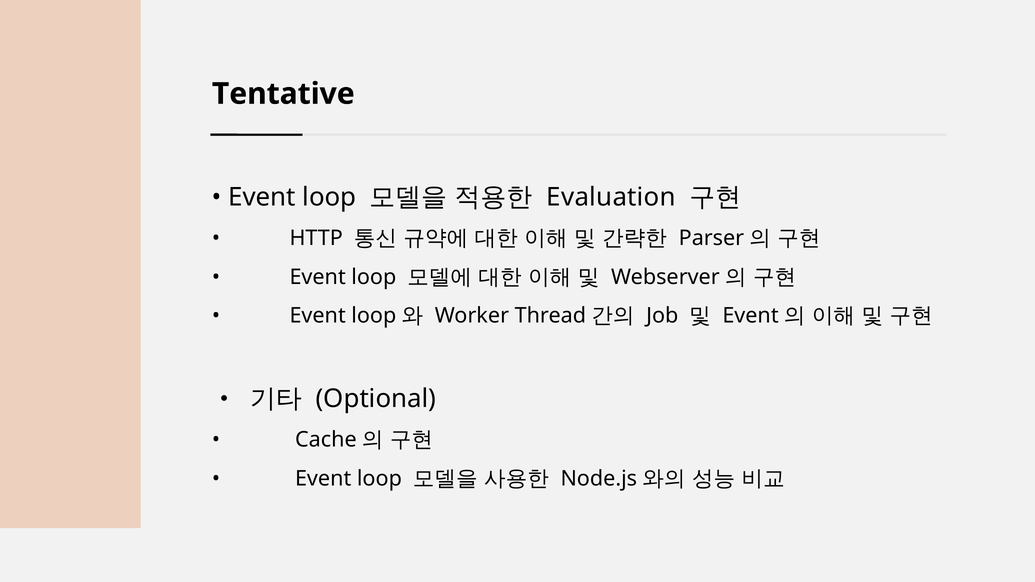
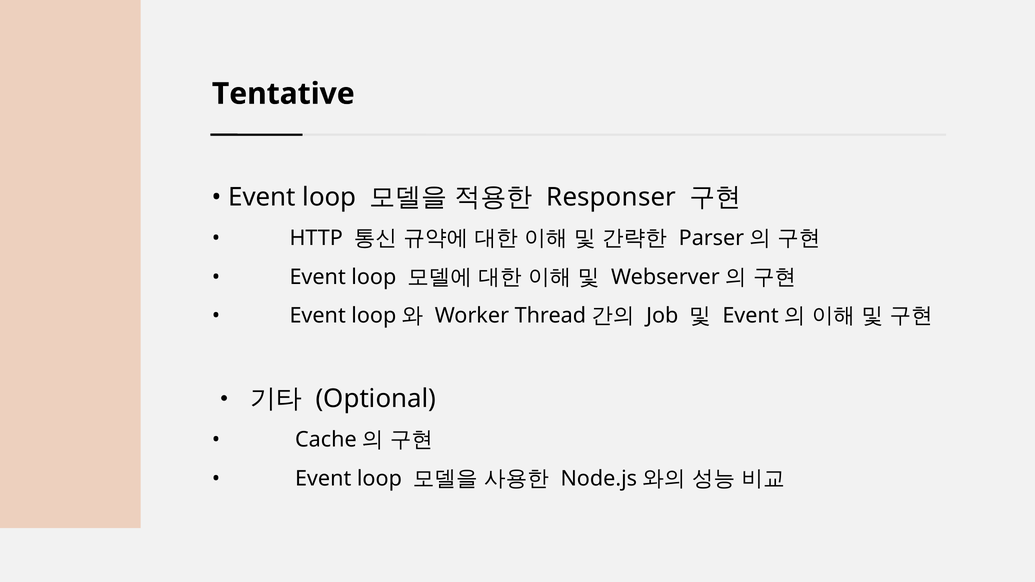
Evaluation: Evaluation -> Responser
